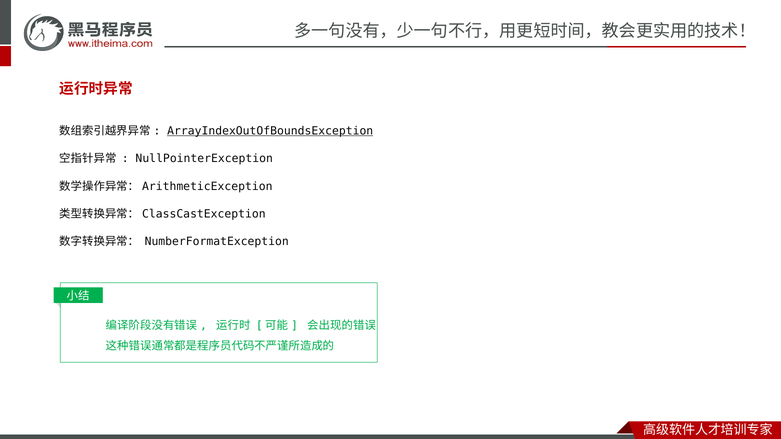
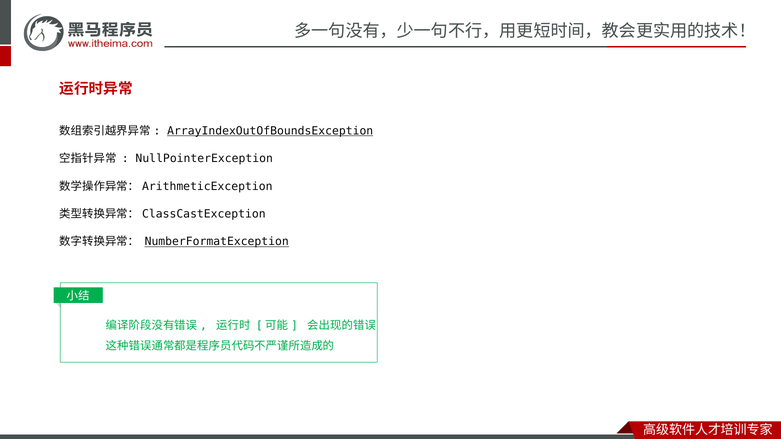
NumberFormatException underline: none -> present
